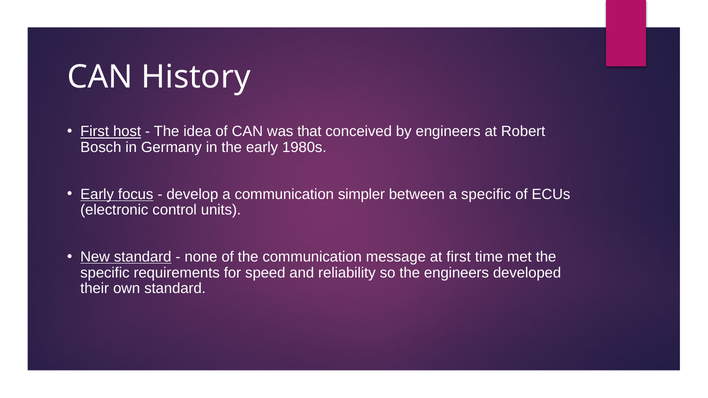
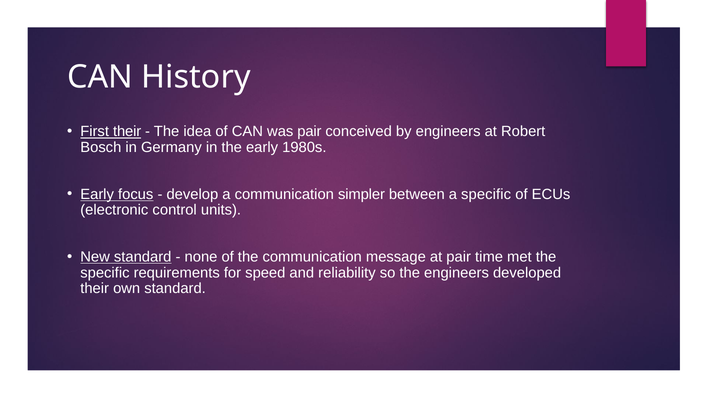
First host: host -> their
was that: that -> pair
at first: first -> pair
